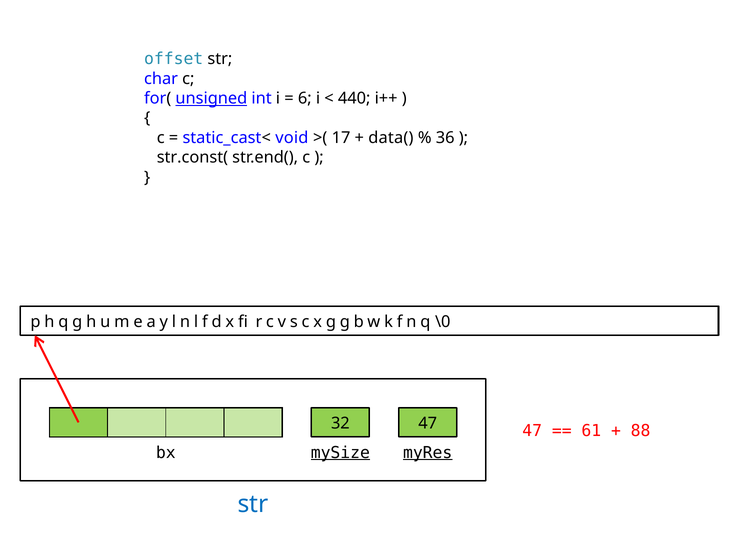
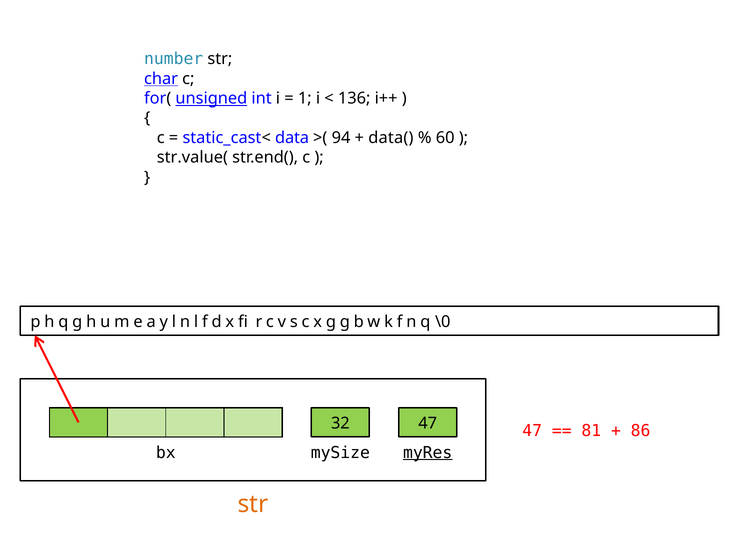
offset: offset -> number
char underline: none -> present
6: 6 -> 1
440: 440 -> 136
void: void -> data
17: 17 -> 94
36: 36 -> 60
str.const(: str.const( -> str.value(
61: 61 -> 81
88: 88 -> 86
mySize underline: present -> none
str at (253, 504) colour: blue -> orange
